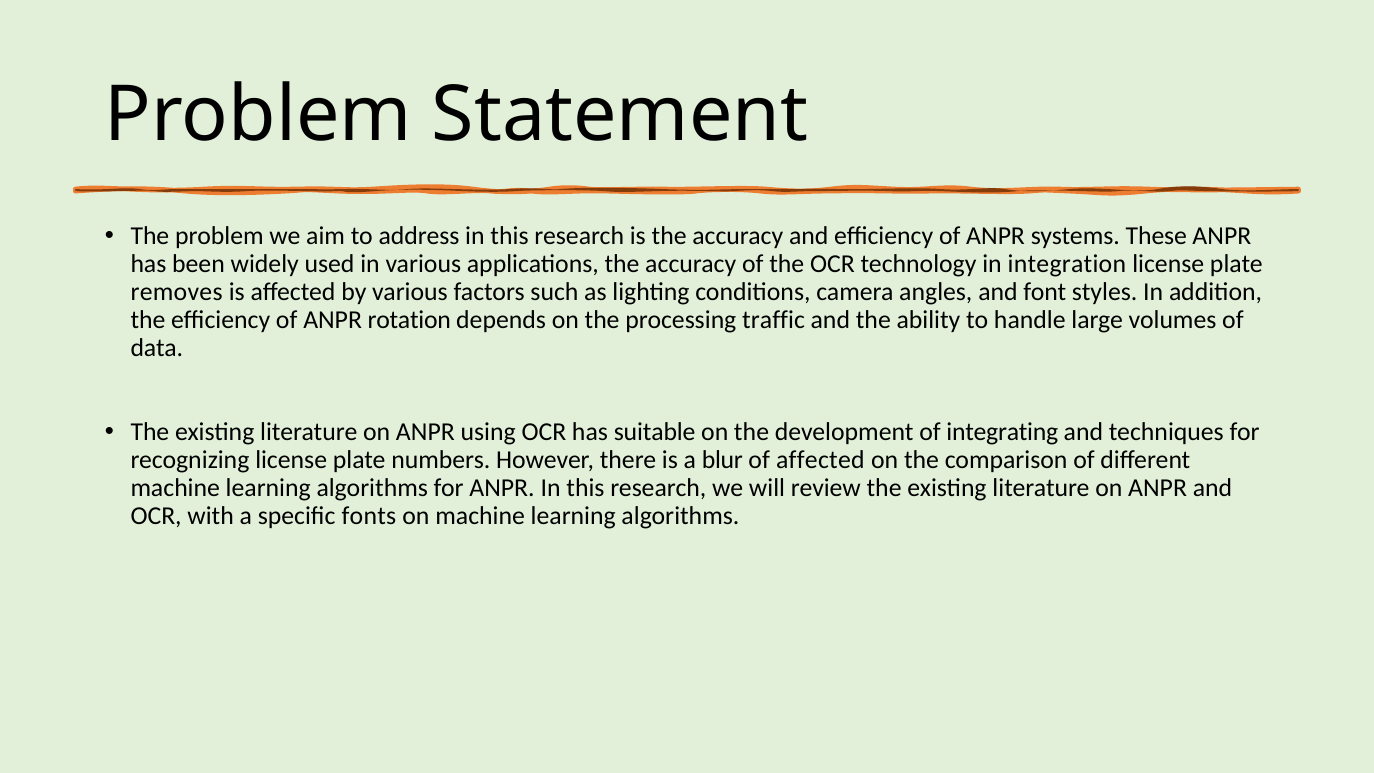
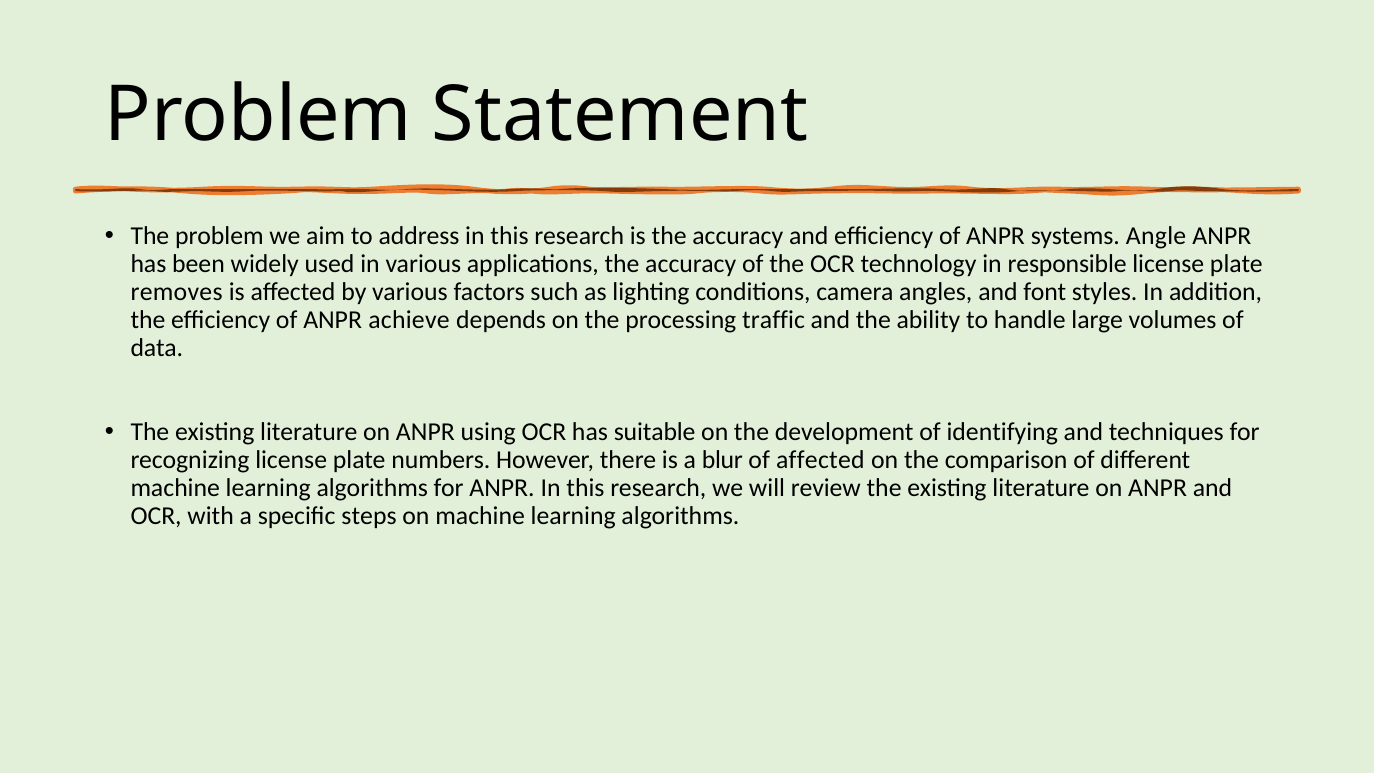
These: These -> Angle
integration: integration -> responsible
rotation: rotation -> achieve
integrating: integrating -> identifying
fonts: fonts -> steps
